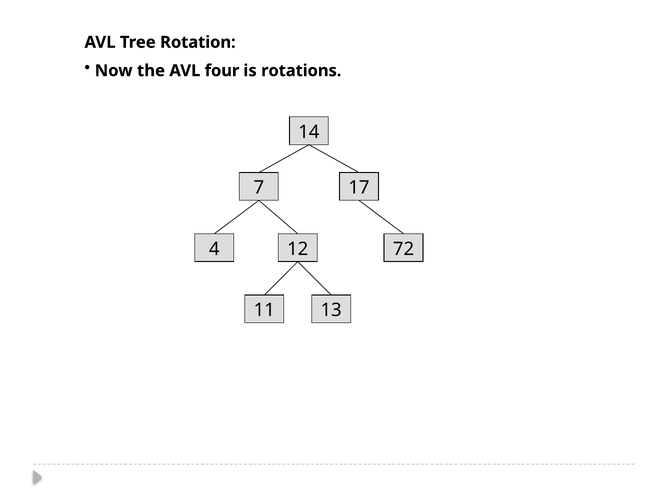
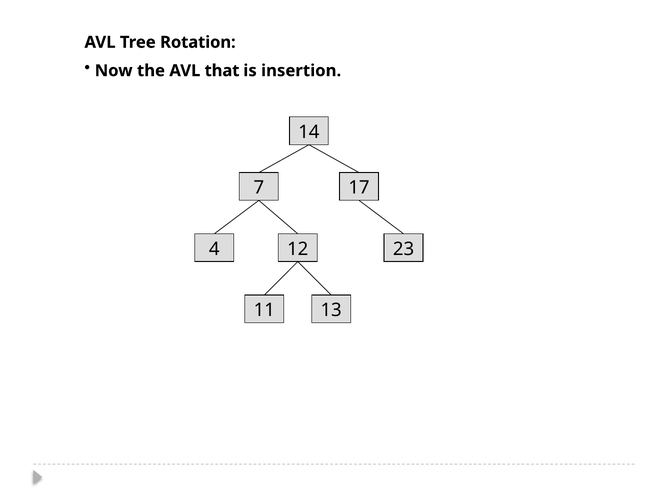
four: four -> that
rotations: rotations -> insertion
72: 72 -> 23
